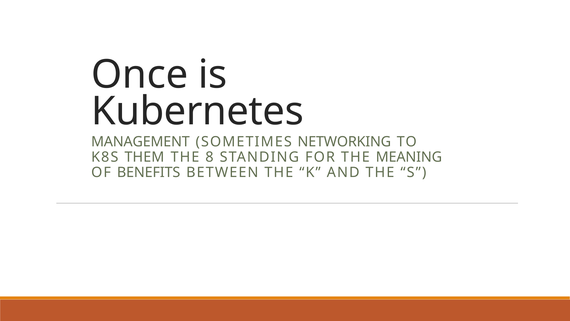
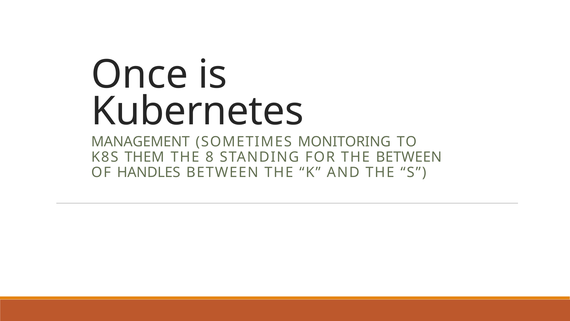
NETWORKING: NETWORKING -> MONITORING
THE MEANING: MEANING -> BETWEEN
BENEFITS: BENEFITS -> HANDLES
